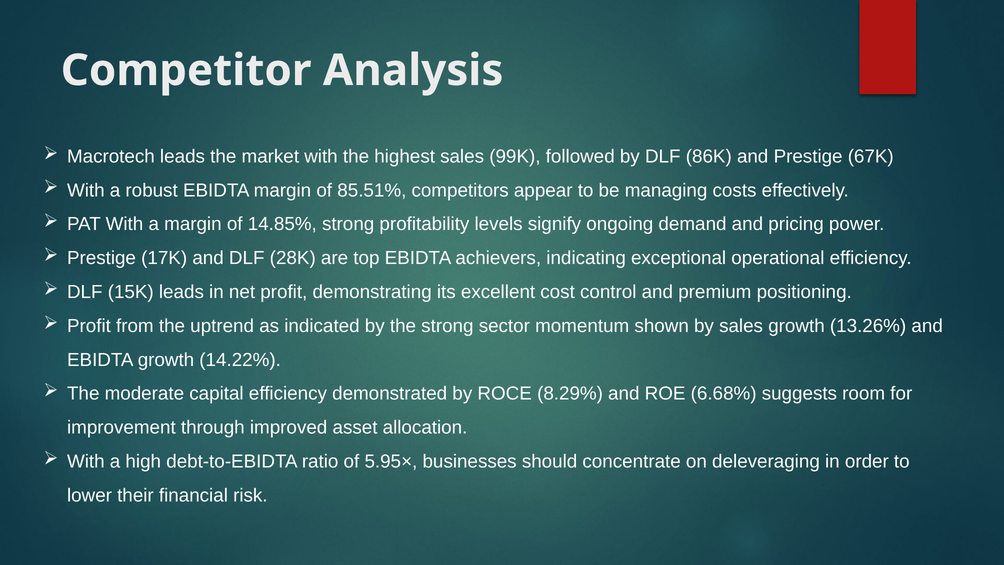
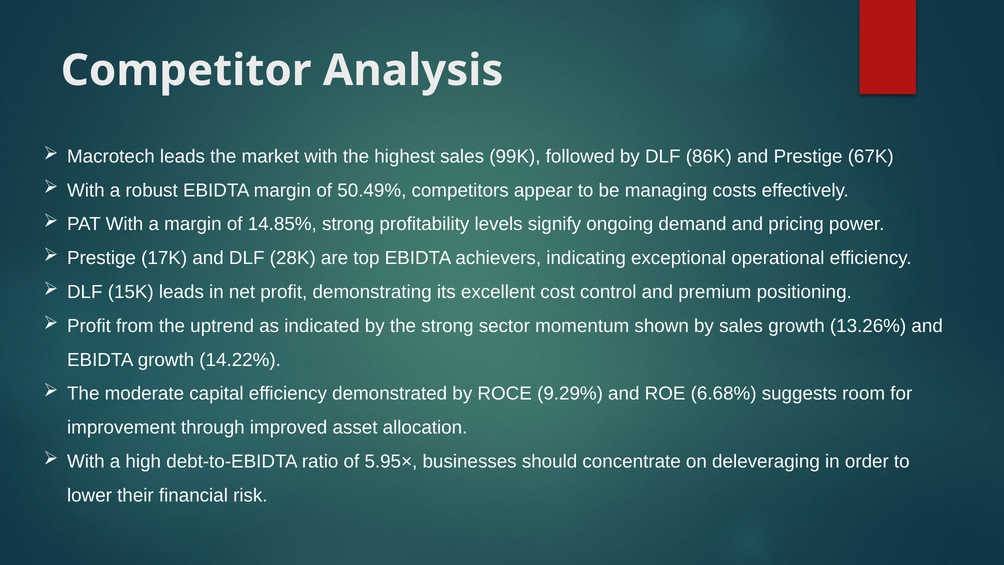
85.51%: 85.51% -> 50.49%
8.29%: 8.29% -> 9.29%
